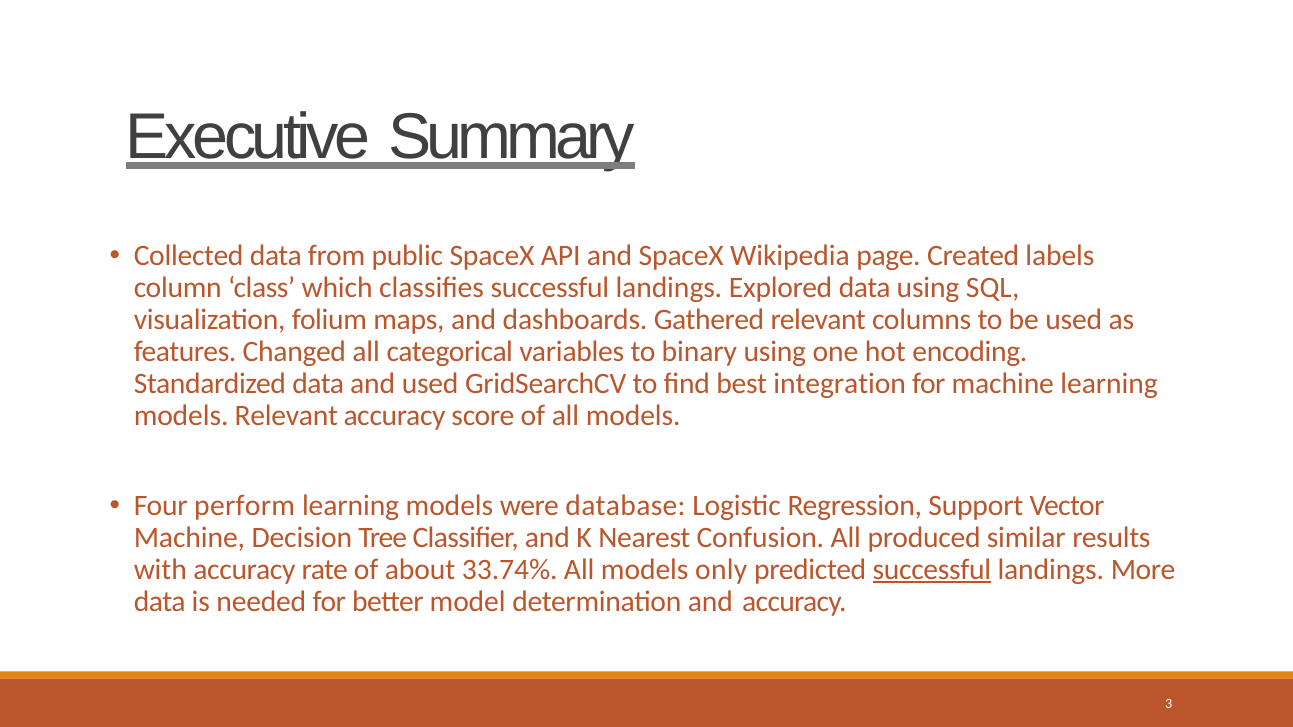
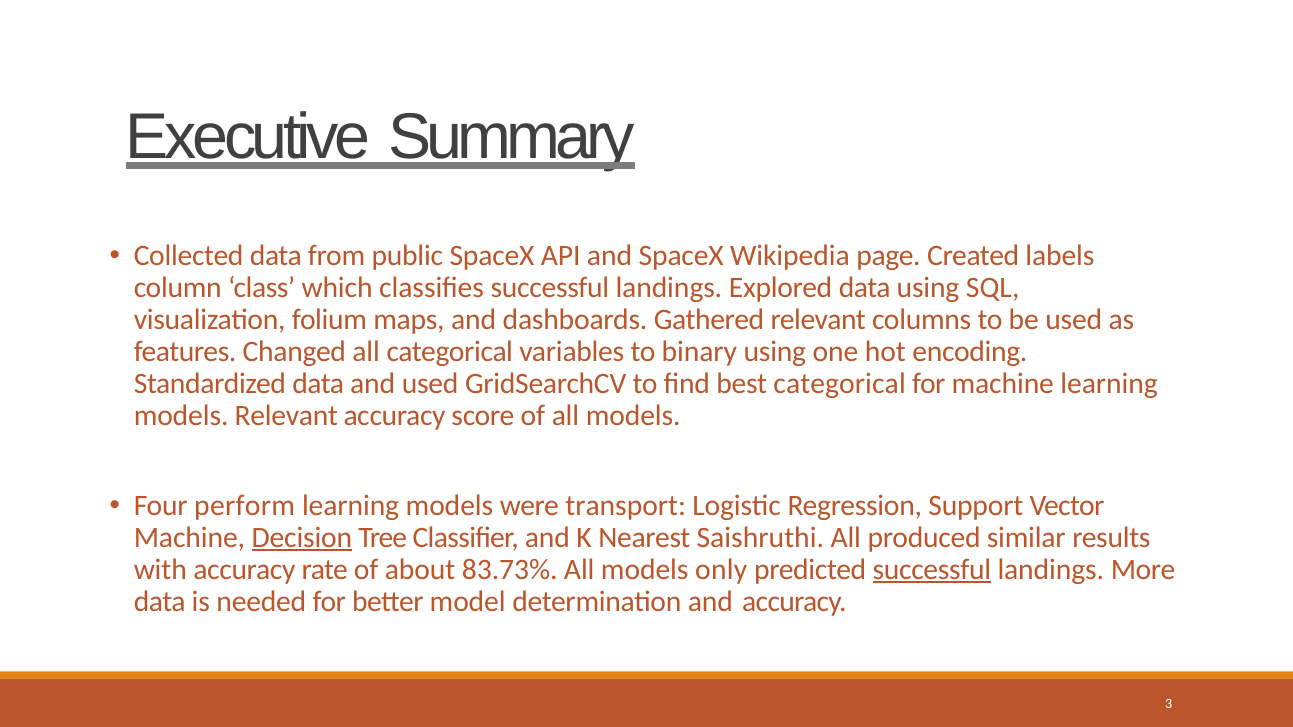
best integration: integration -> categorical
database: database -> transport
Decision underline: none -> present
Confusion: Confusion -> Saishruthi
33.74%: 33.74% -> 83.73%
